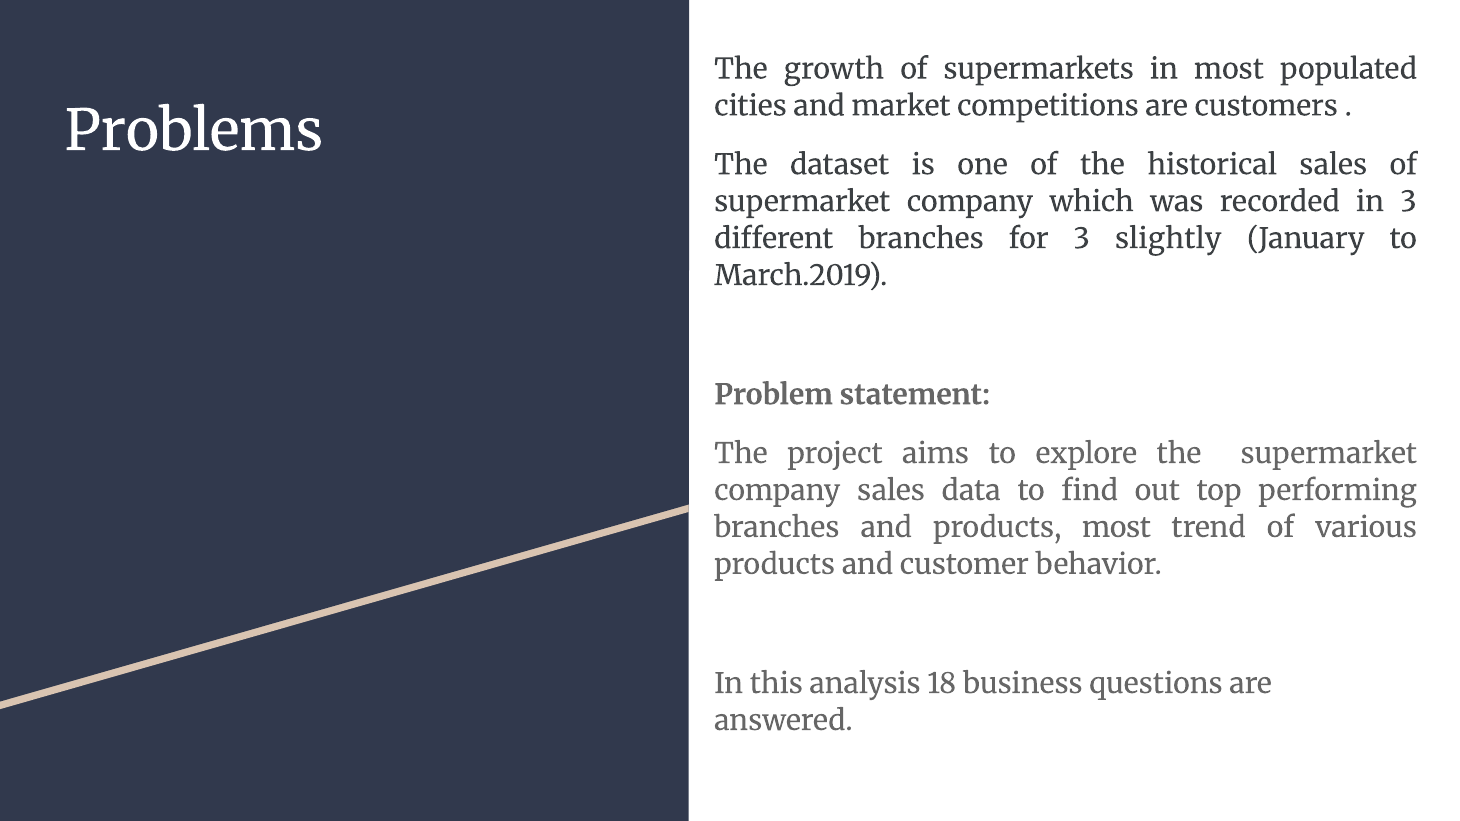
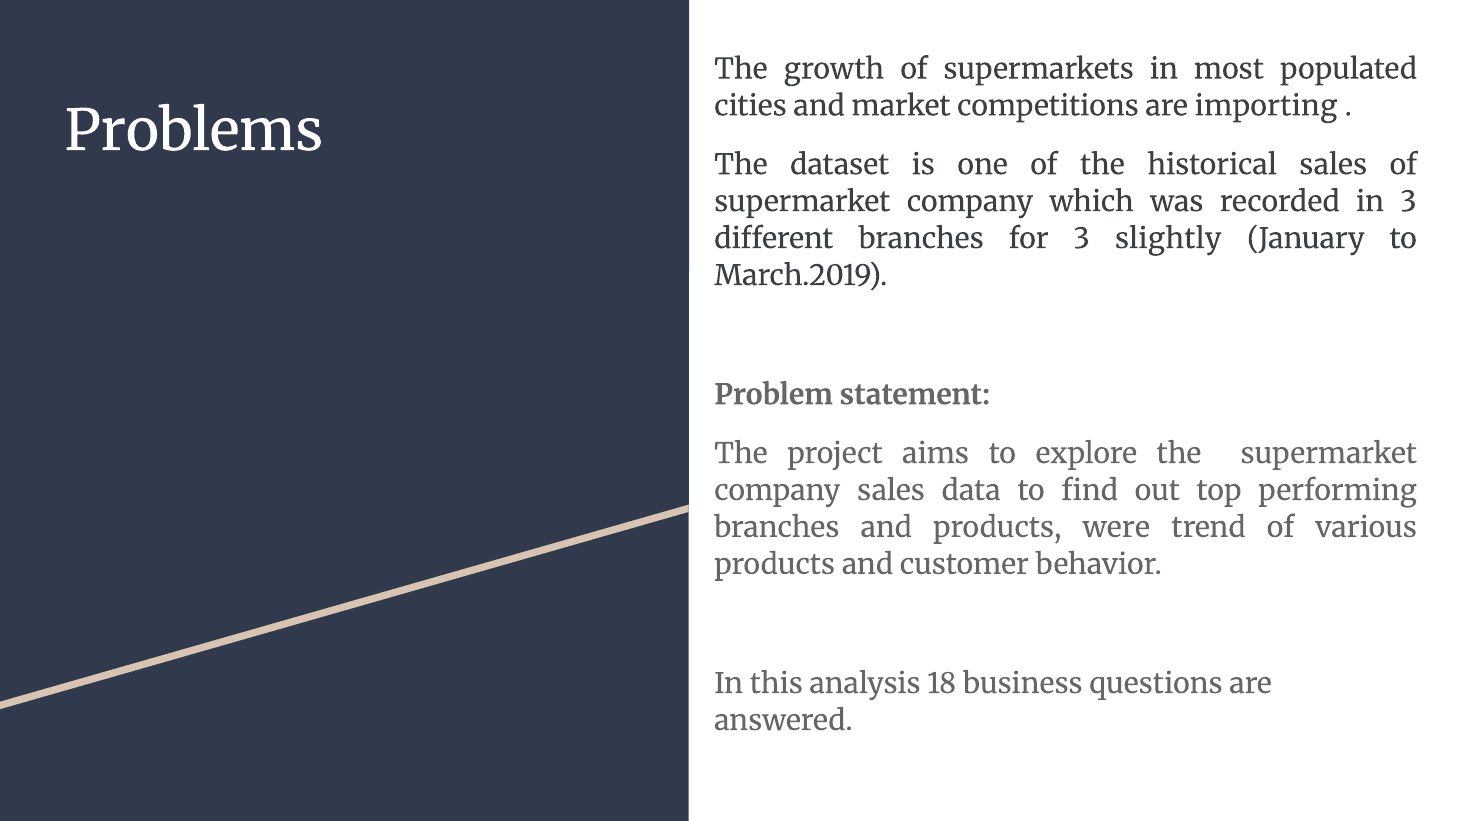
customers: customers -> importing
products most: most -> were
